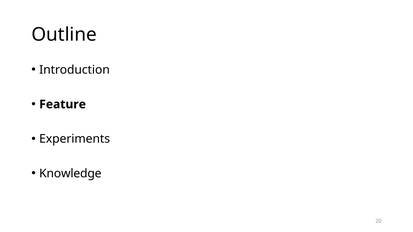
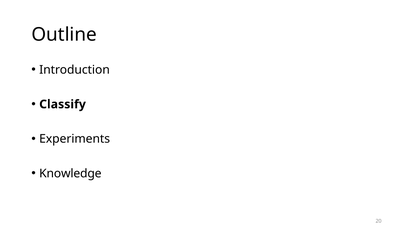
Feature: Feature -> Classify
